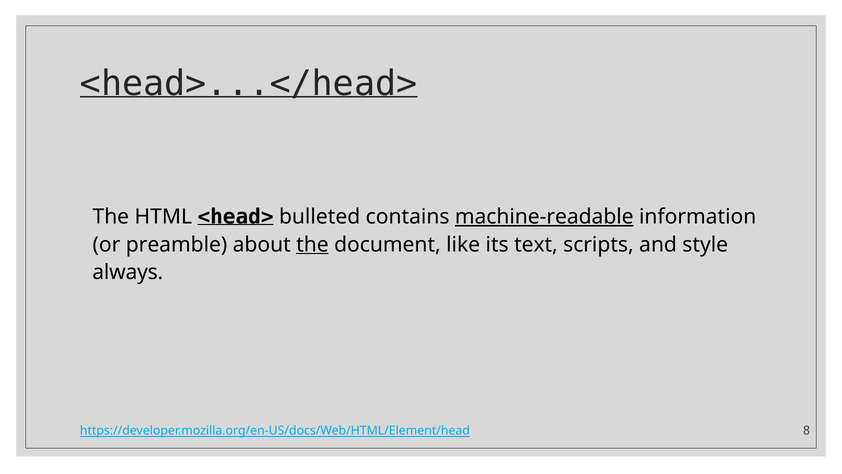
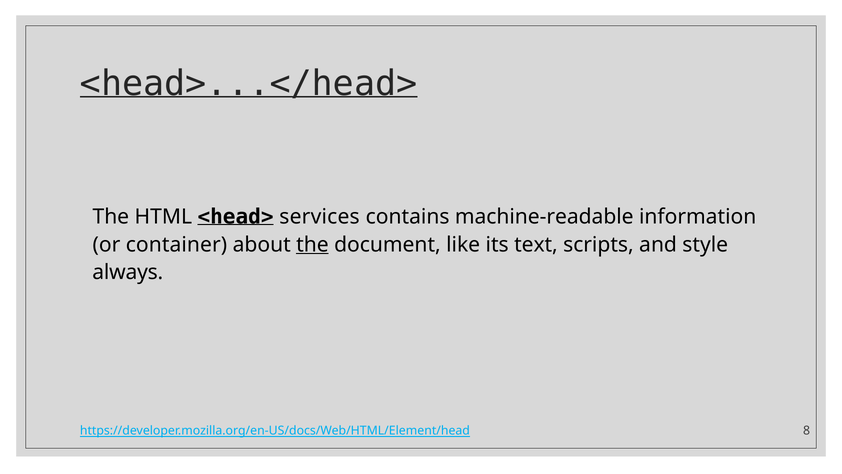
bulleted: bulleted -> services
machine-readable underline: present -> none
preamble: preamble -> container
